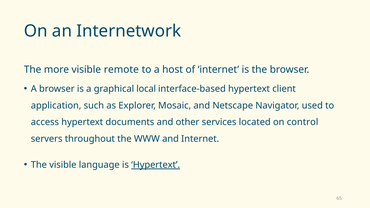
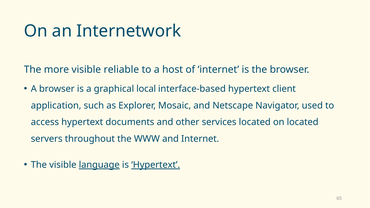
remote: remote -> reliable
on control: control -> located
language underline: none -> present
